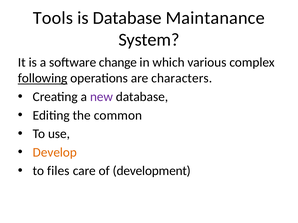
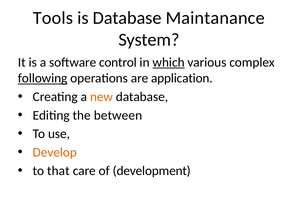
change: change -> control
which underline: none -> present
characters: characters -> application
new colour: purple -> orange
common: common -> between
files: files -> that
